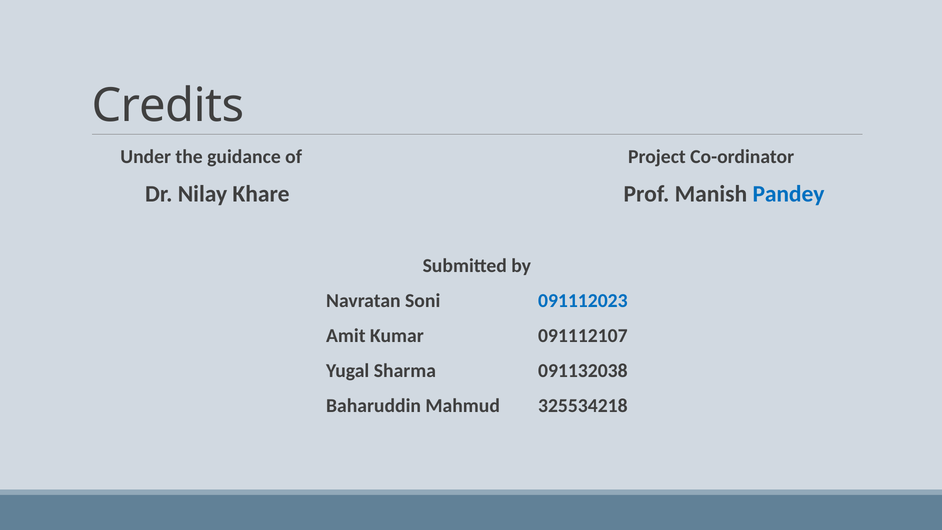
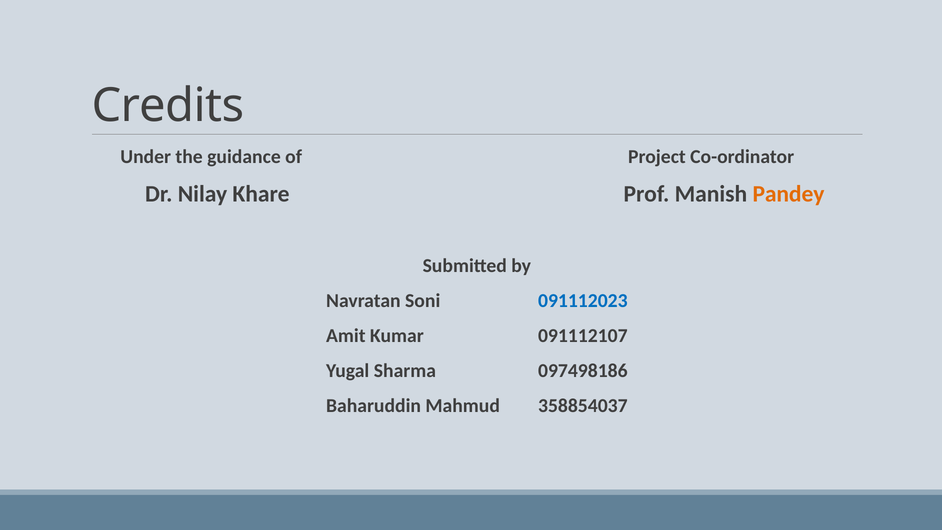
Pandey colour: blue -> orange
091132038: 091132038 -> 097498186
325534218: 325534218 -> 358854037
